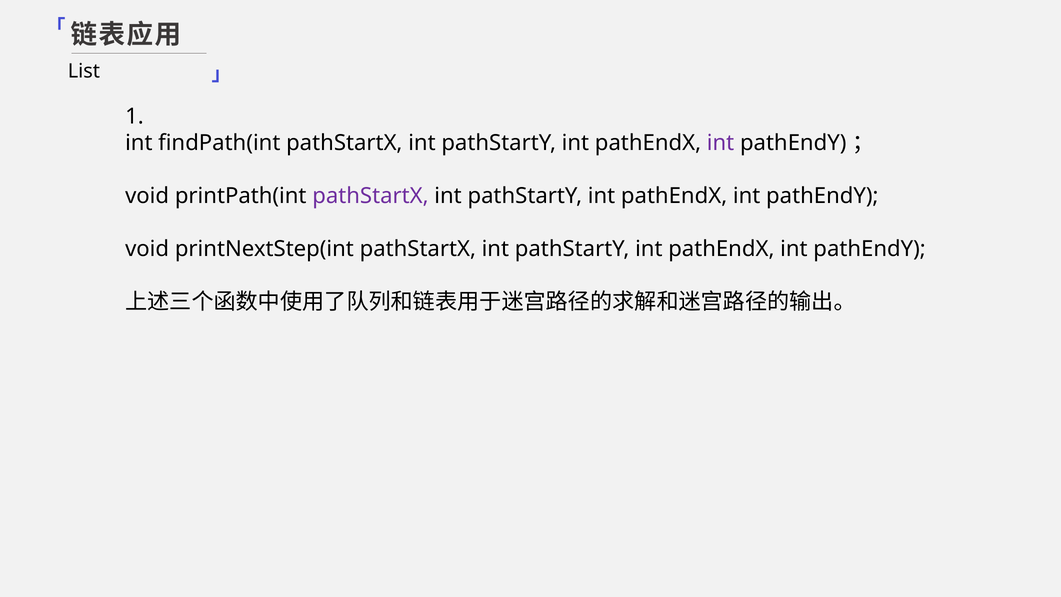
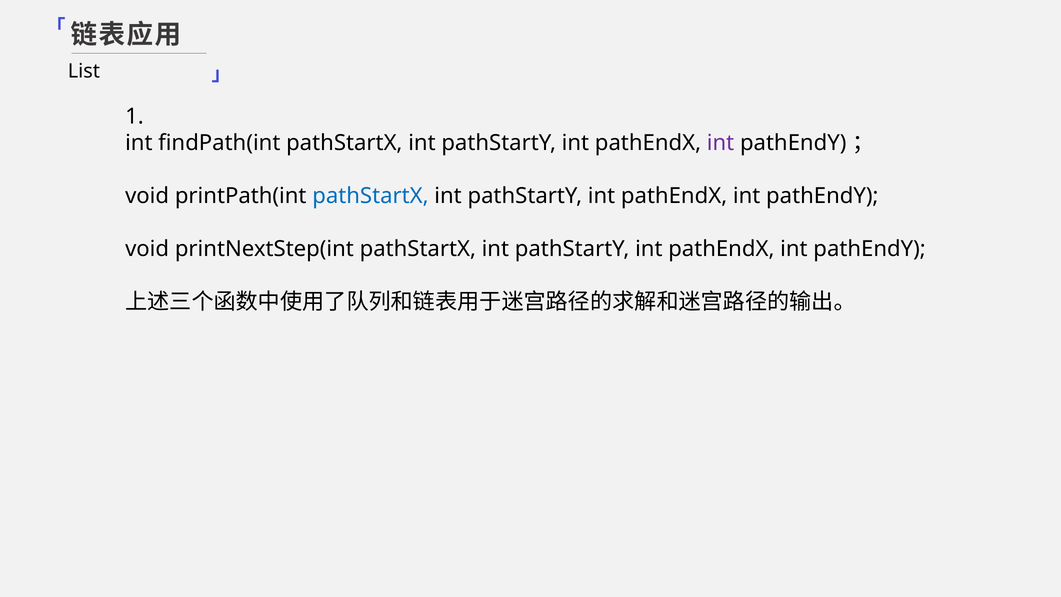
pathStartX at (370, 196) colour: purple -> blue
